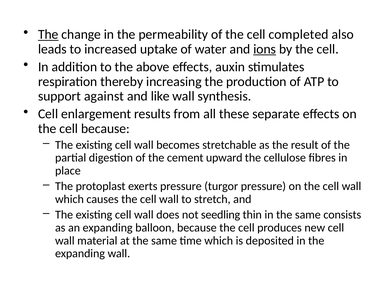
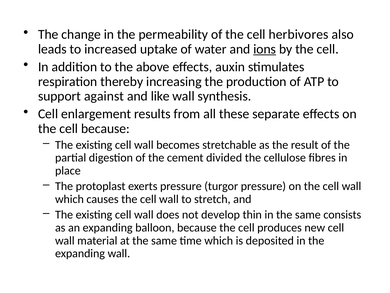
The at (48, 34) underline: present -> none
completed: completed -> herbivores
upward: upward -> divided
seedling: seedling -> develop
